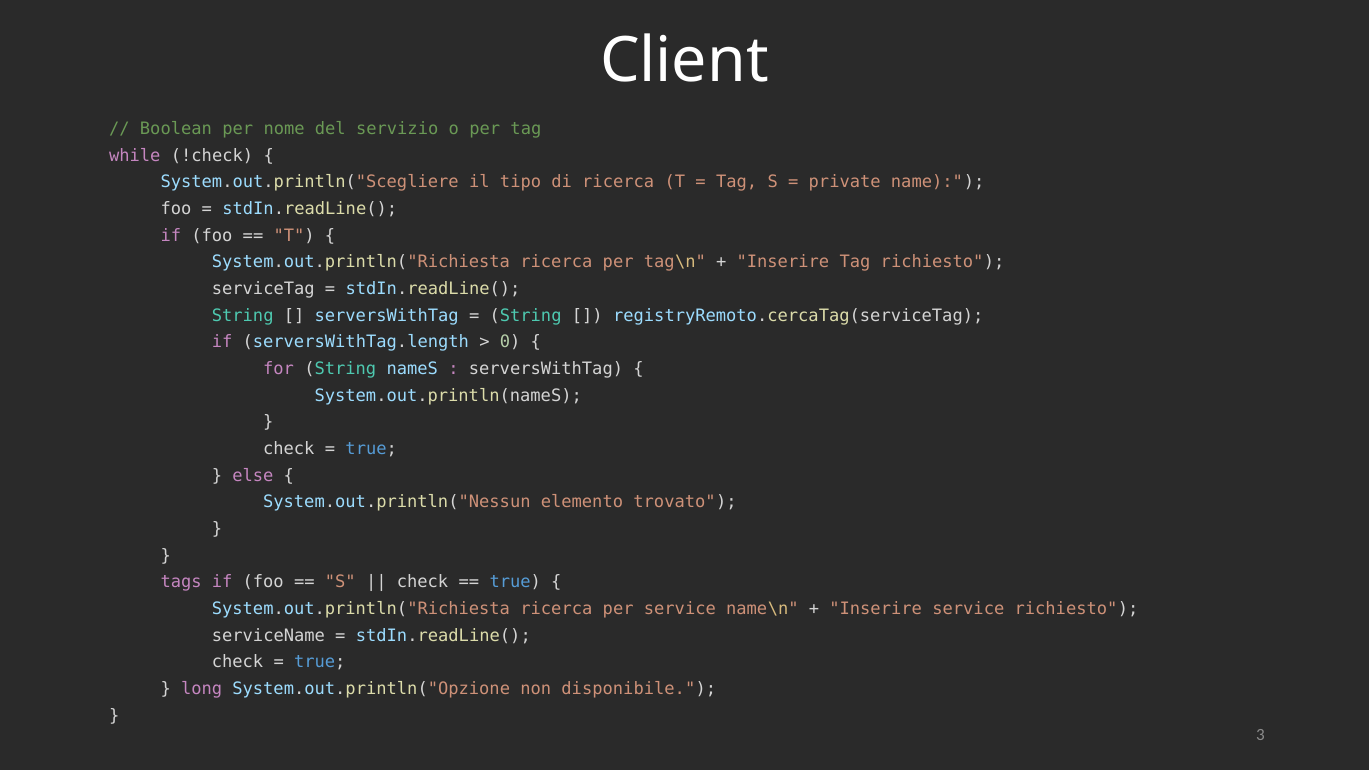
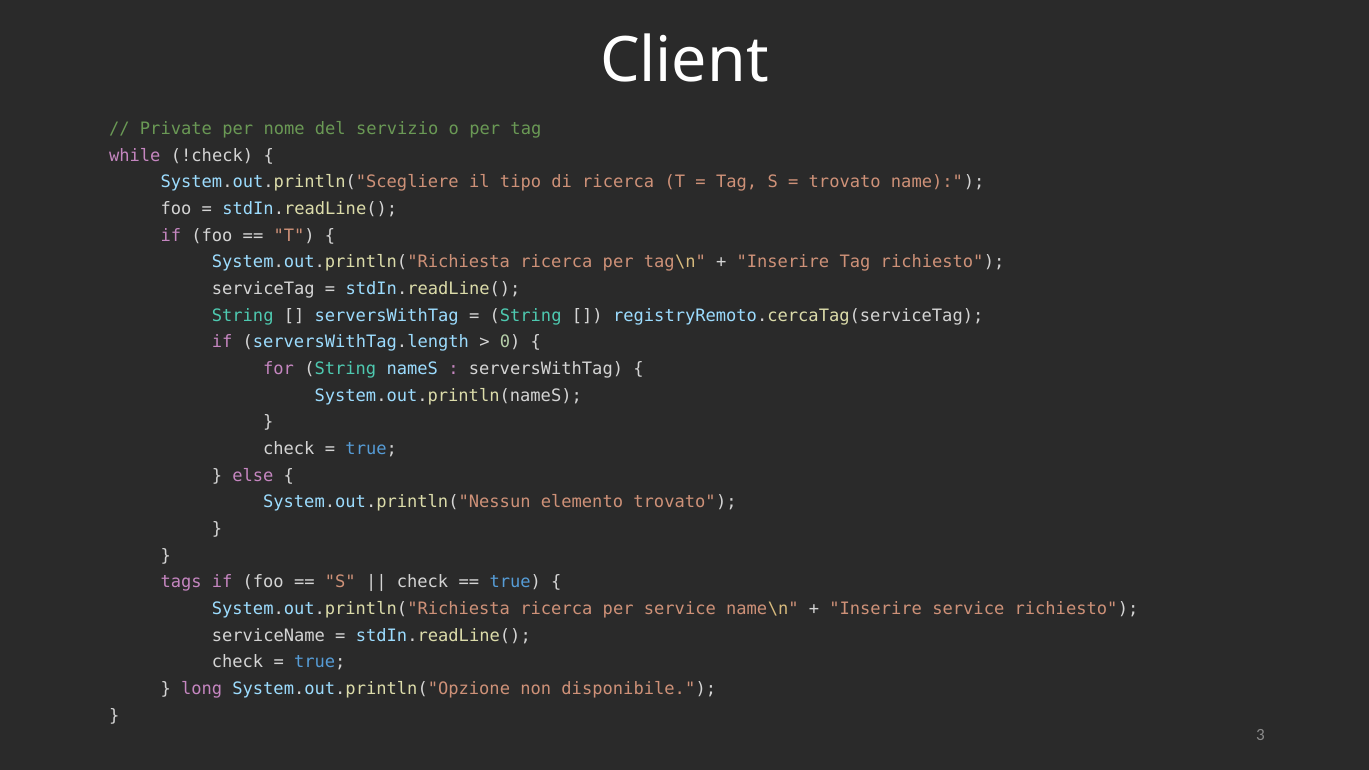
Boolean: Boolean -> Private
private at (845, 182): private -> trovato
